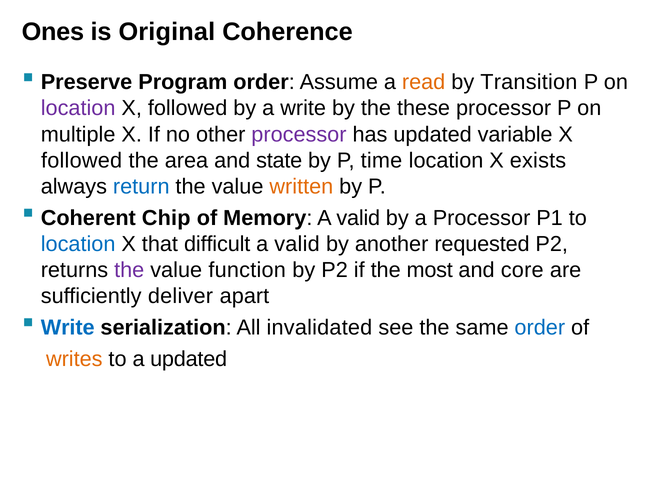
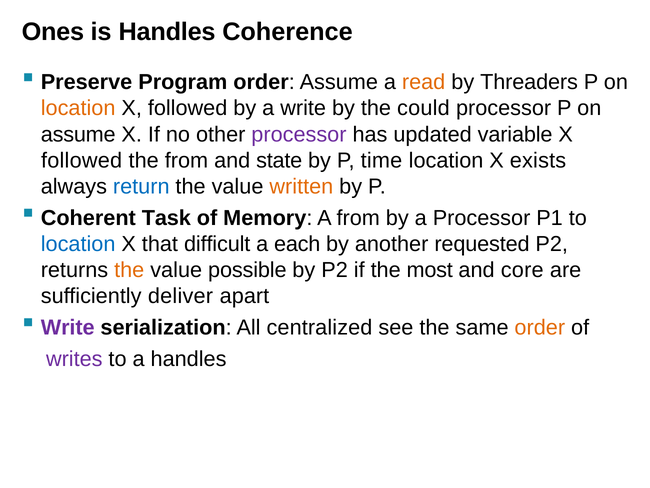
is Original: Original -> Handles
Transition: Transition -> Threaders
location at (78, 108) colour: purple -> orange
these: these -> could
multiple at (78, 134): multiple -> assume
the area: area -> from
Chip: Chip -> Task
Memory A valid: valid -> from
valid at (297, 244): valid -> each
the at (129, 270) colour: purple -> orange
function: function -> possible
Write at (68, 327) colour: blue -> purple
invalidated: invalidated -> centralized
order at (540, 327) colour: blue -> orange
writes colour: orange -> purple
a updated: updated -> handles
